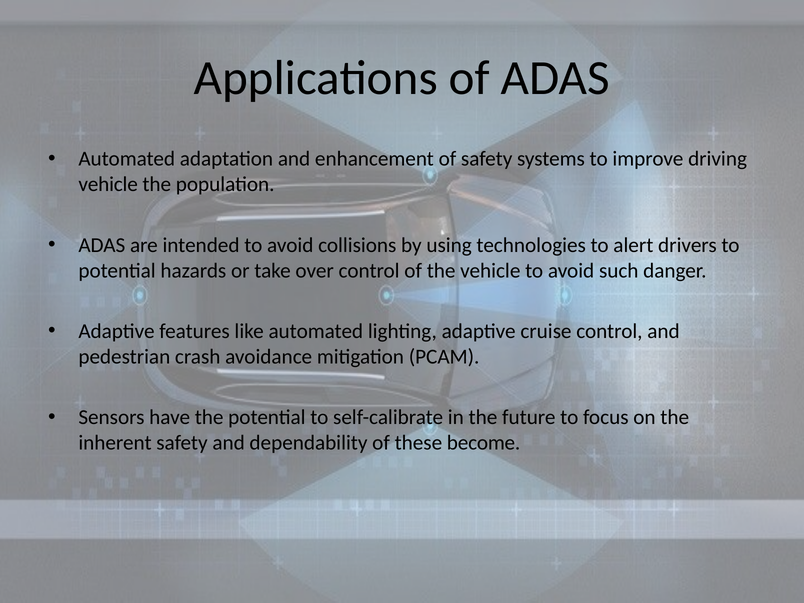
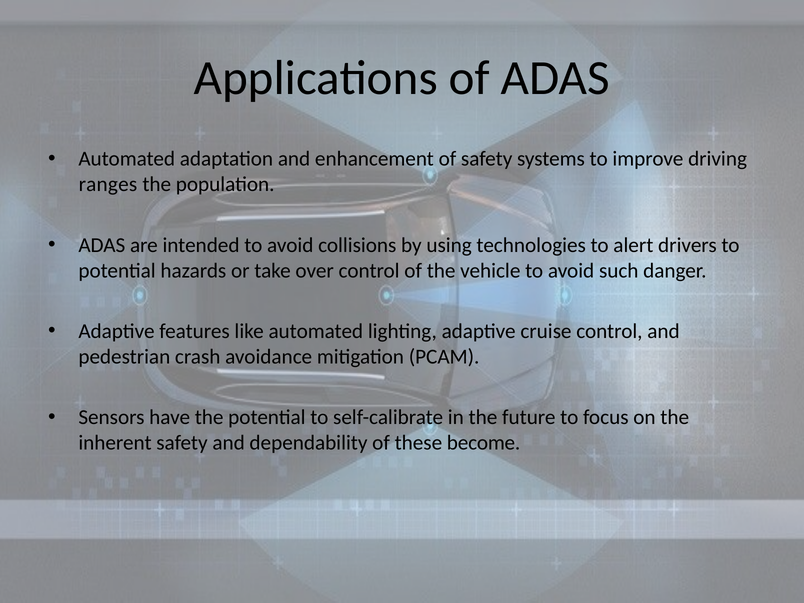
vehicle at (108, 184): vehicle -> ranges
